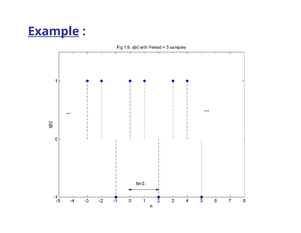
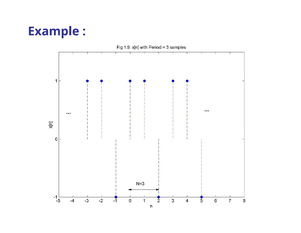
Example underline: present -> none
